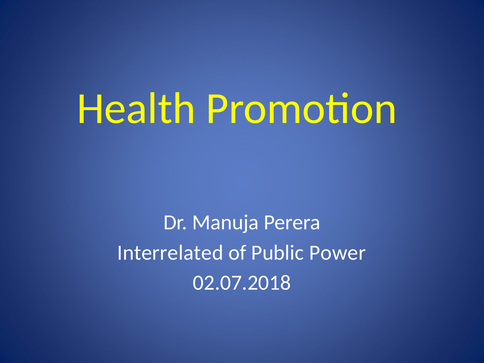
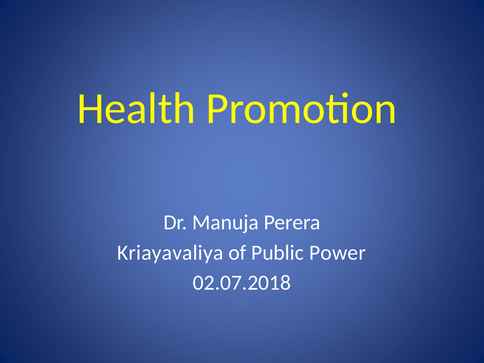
Interrelated: Interrelated -> Kriayavaliya
